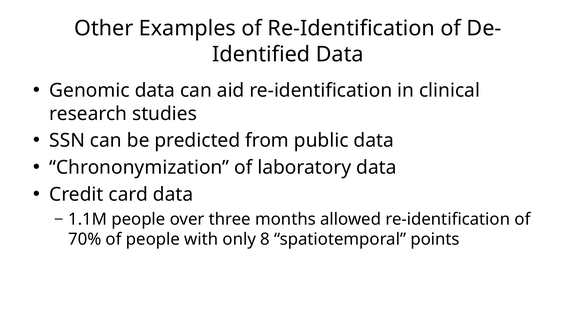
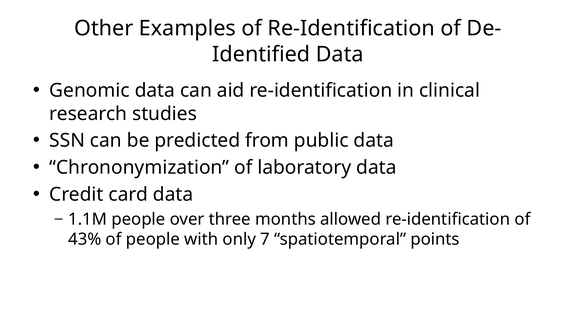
70%: 70% -> 43%
8: 8 -> 7
